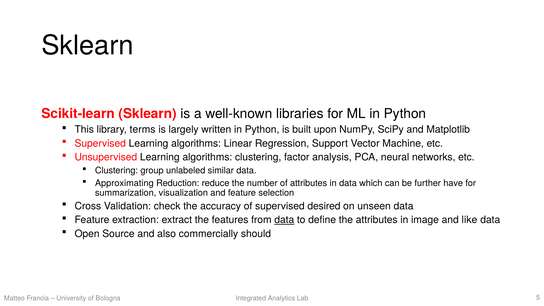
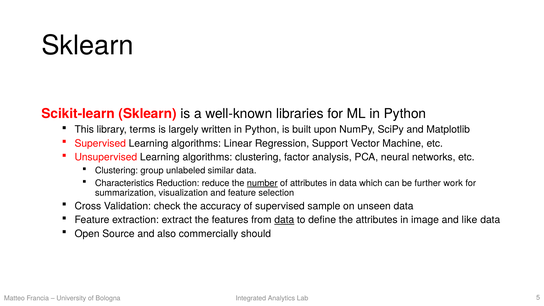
Approximating: Approximating -> Characteristics
number underline: none -> present
have: have -> work
desired: desired -> sample
